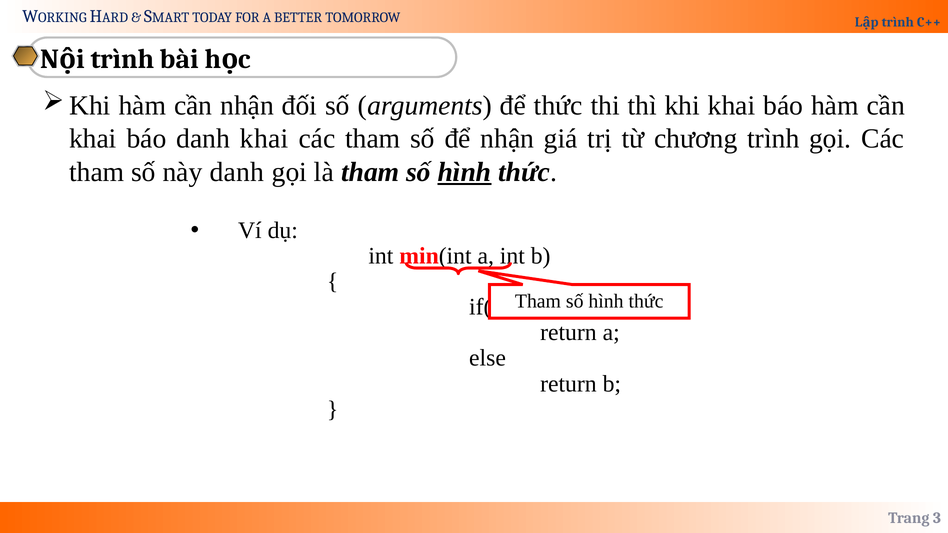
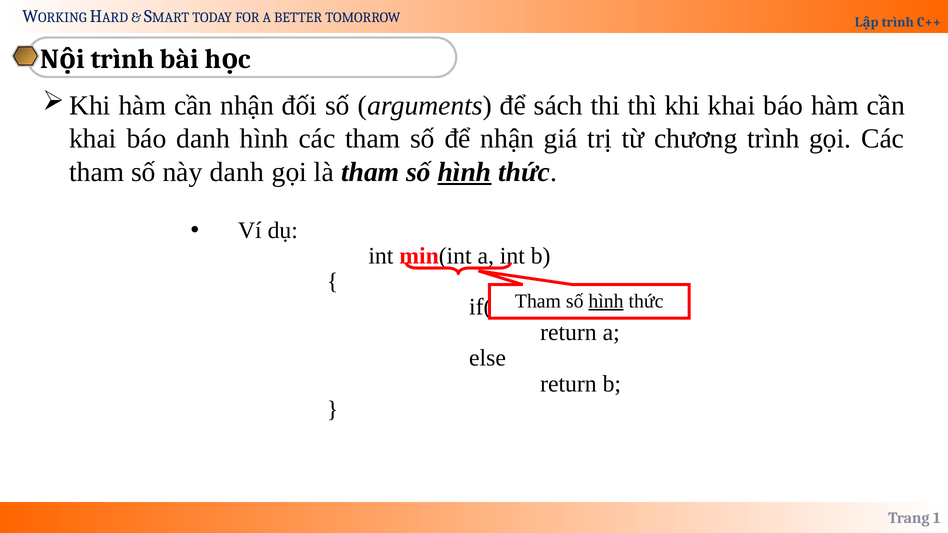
để thức: thức -> sách
danh khai: khai -> hình
hình at (606, 301) underline: none -> present
3: 3 -> 1
